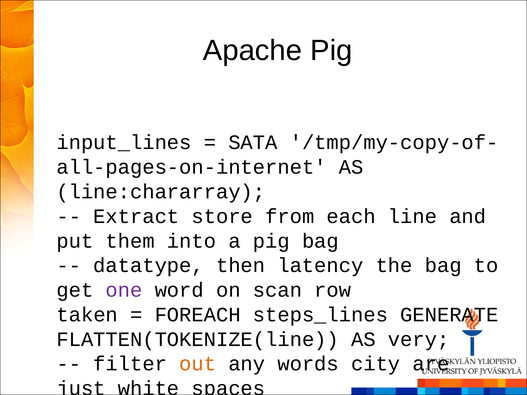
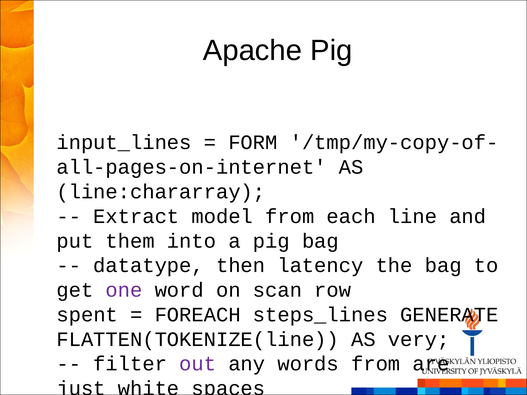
SATA: SATA -> FORM
Extract store: store -> model
taken: taken -> spent
out colour: orange -> purple
words city: city -> from
